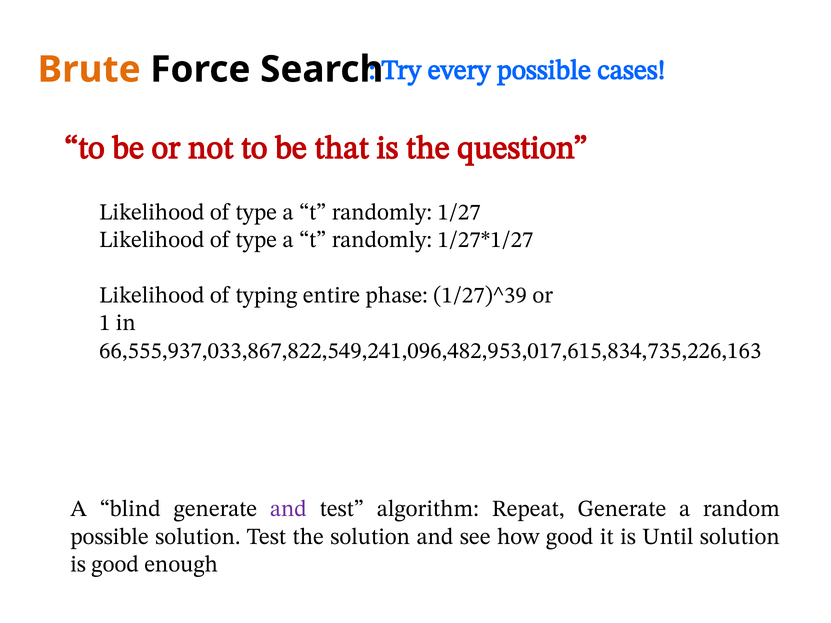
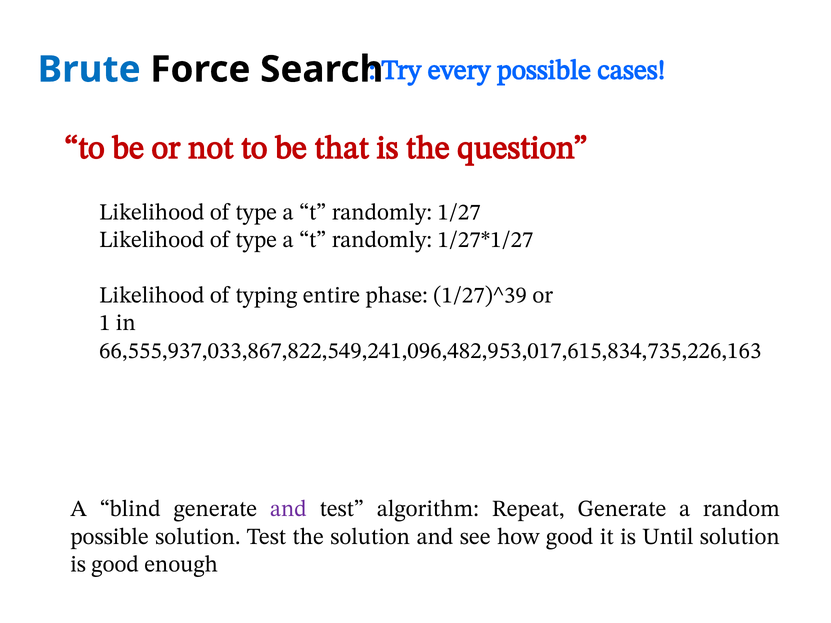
Brute colour: orange -> blue
